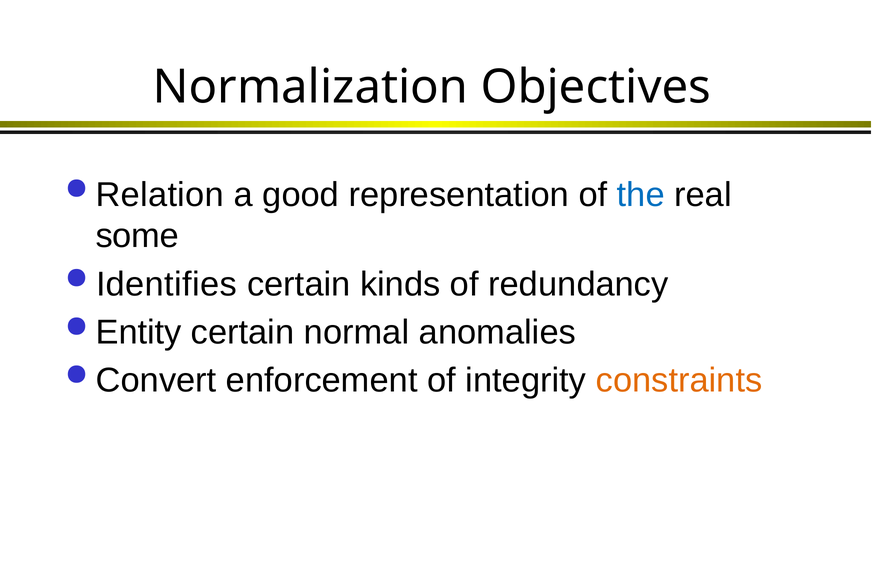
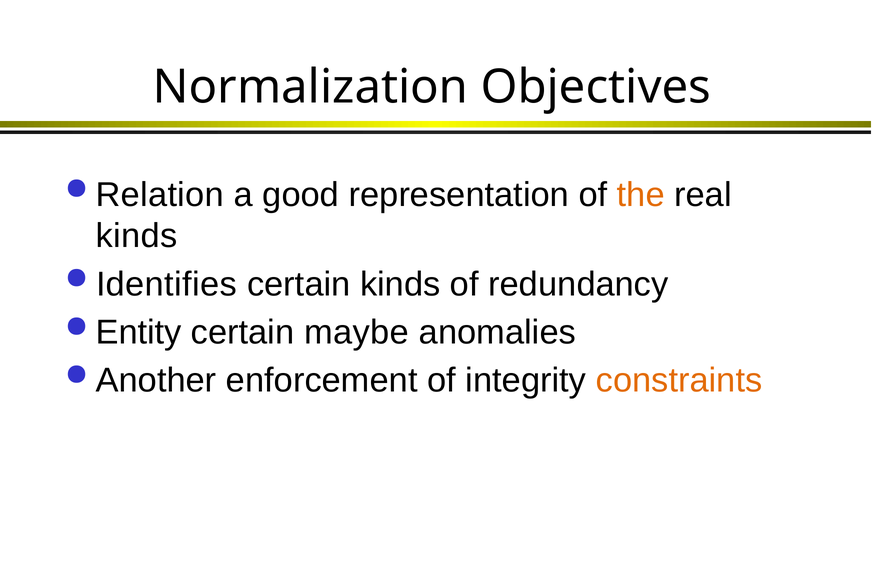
the colour: blue -> orange
some at (137, 236): some -> kinds
normal: normal -> maybe
Convert: Convert -> Another
